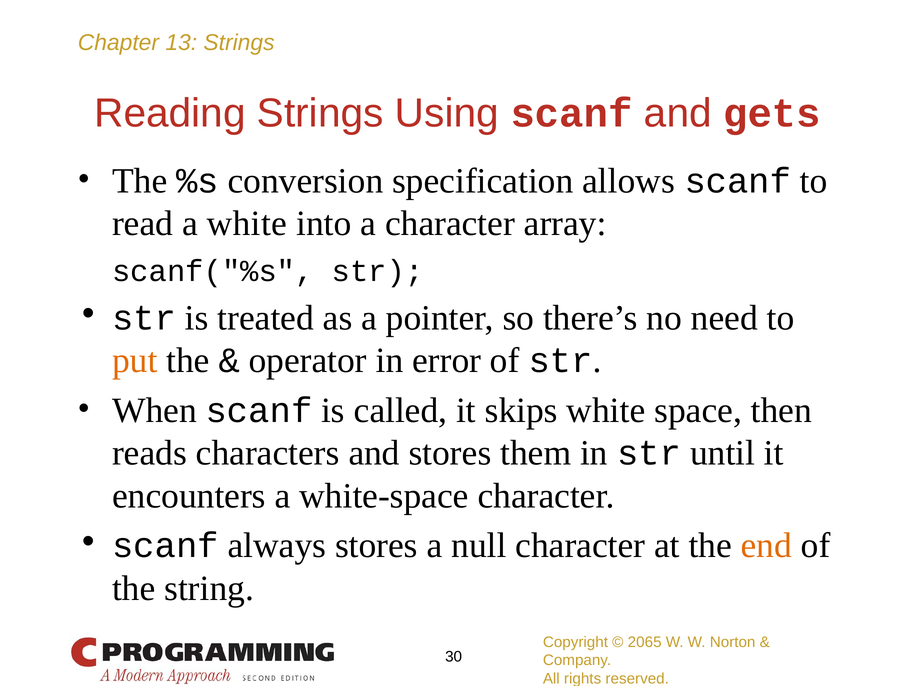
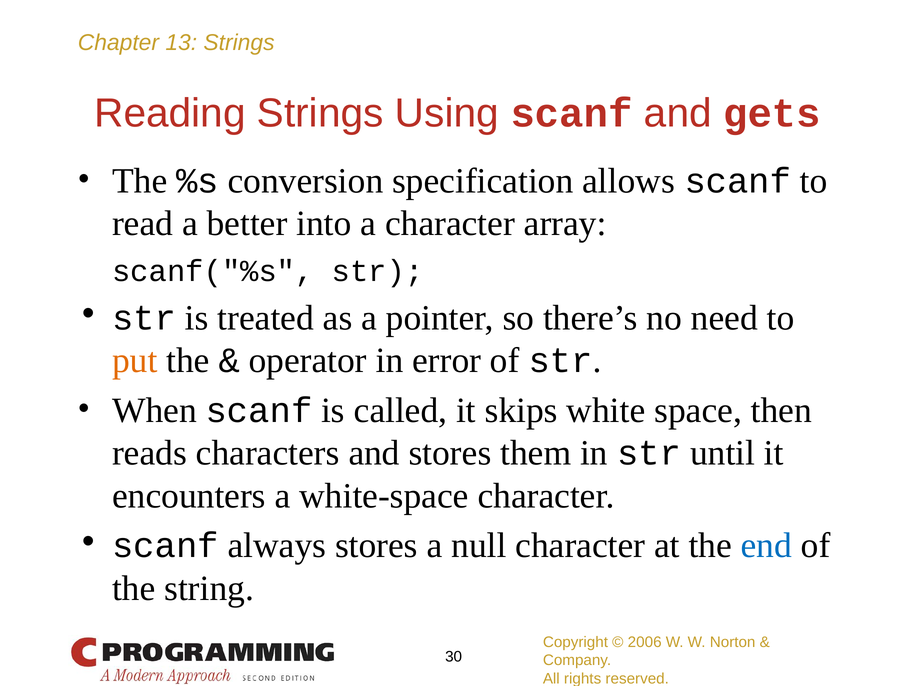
a white: white -> better
end colour: orange -> blue
2065: 2065 -> 2006
